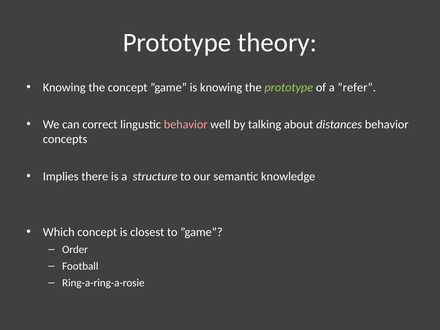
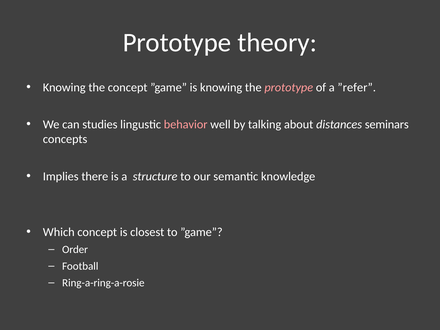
prototype at (289, 87) colour: light green -> pink
correct: correct -> studies
distances behavior: behavior -> seminars
